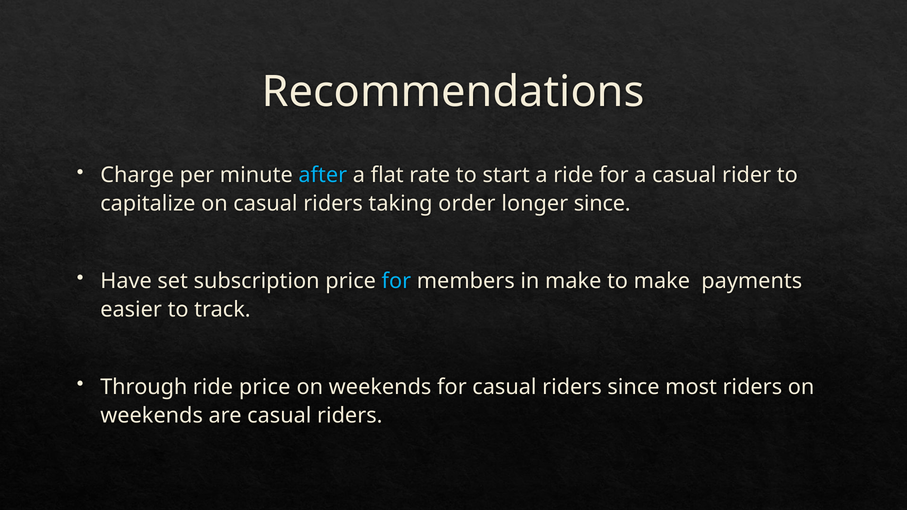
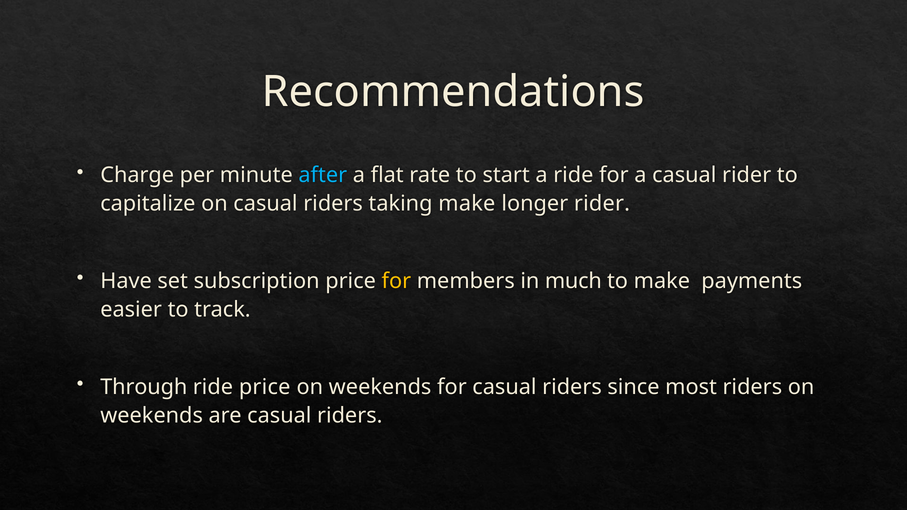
taking order: order -> make
longer since: since -> rider
for at (396, 281) colour: light blue -> yellow
in make: make -> much
